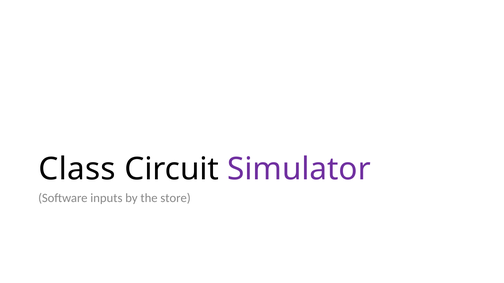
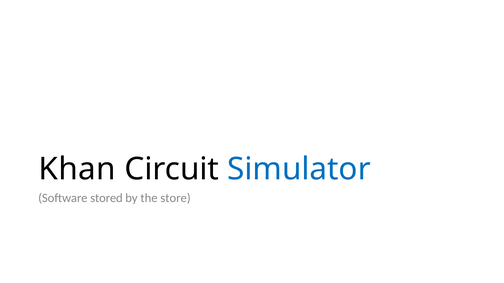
Class: Class -> Khan
Simulator colour: purple -> blue
inputs: inputs -> stored
